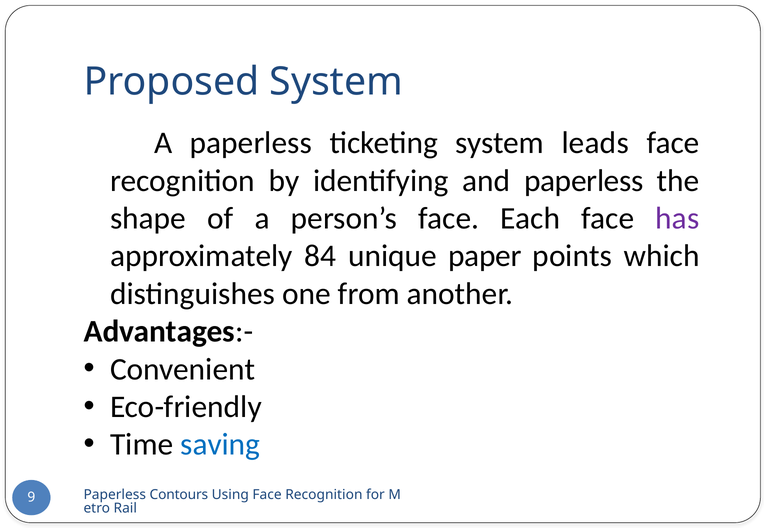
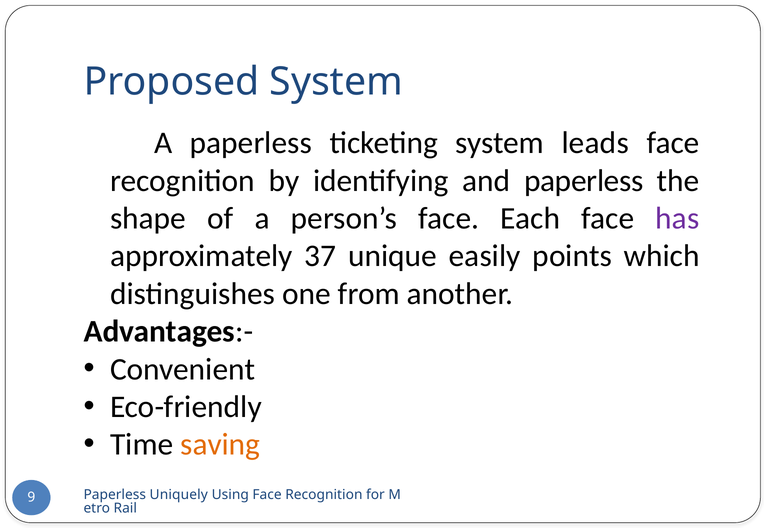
84: 84 -> 37
paper: paper -> easily
saving colour: blue -> orange
Contours: Contours -> Uniquely
